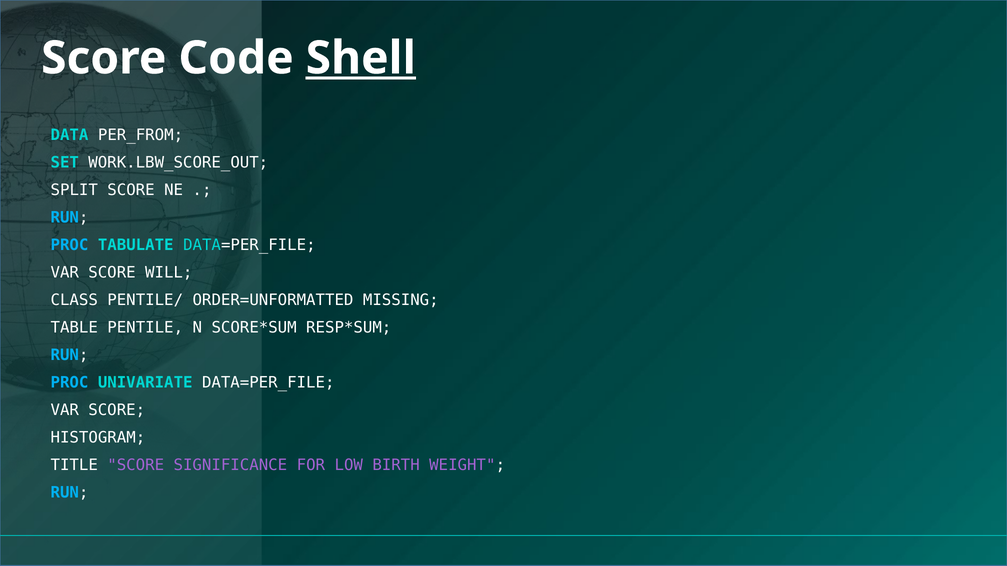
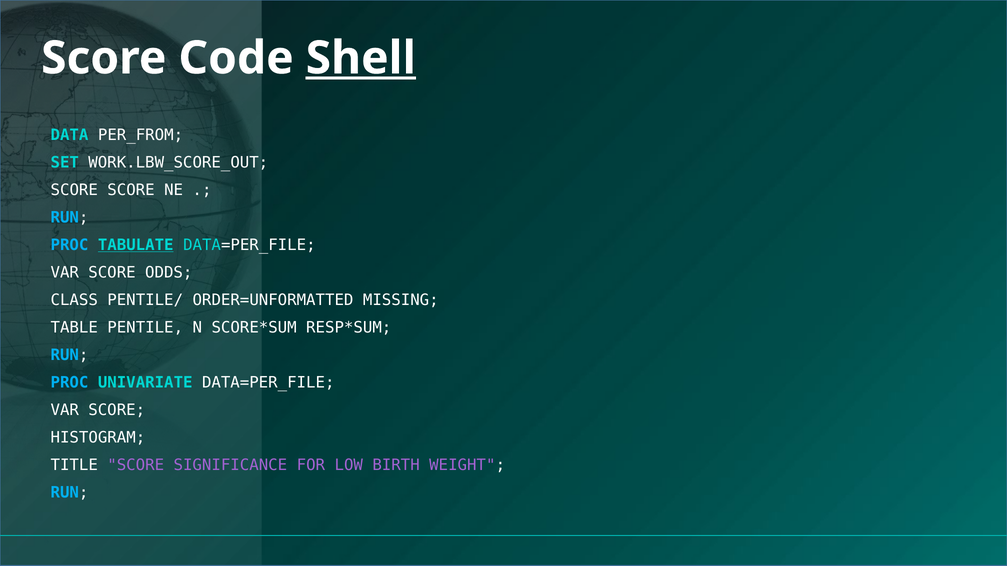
SPLIT at (74, 190): SPLIT -> SCORE
TABULATE underline: none -> present
WILL: WILL -> ODDS
